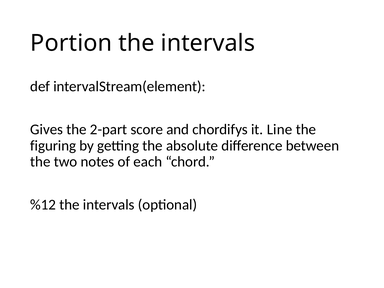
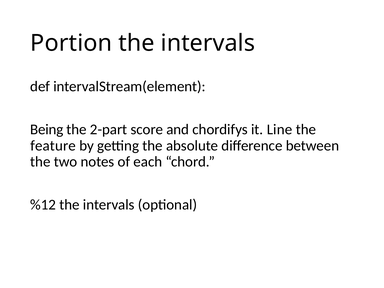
Gives: Gives -> Being
figuring: figuring -> feature
